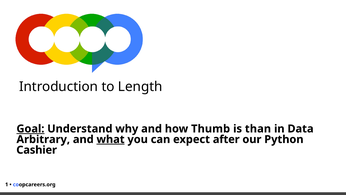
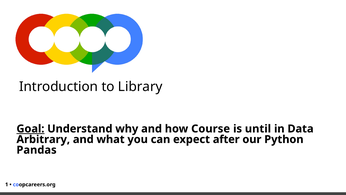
Length: Length -> Library
Thumb: Thumb -> Course
than: than -> until
what underline: present -> none
Cashier: Cashier -> Pandas
